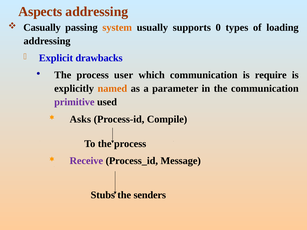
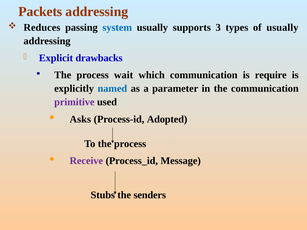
Aspects: Aspects -> Packets
Casually: Casually -> Reduces
system colour: orange -> blue
0: 0 -> 3
of loading: loading -> usually
user: user -> wait
named colour: orange -> blue
Compile: Compile -> Adopted
